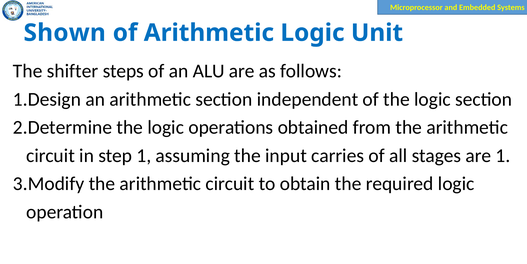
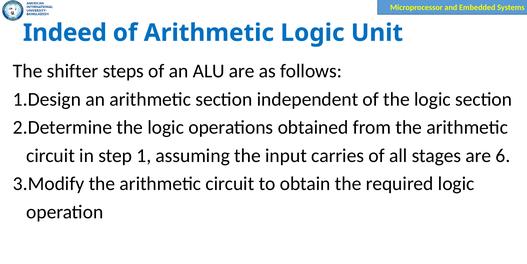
Shown: Shown -> Indeed
are 1: 1 -> 6
